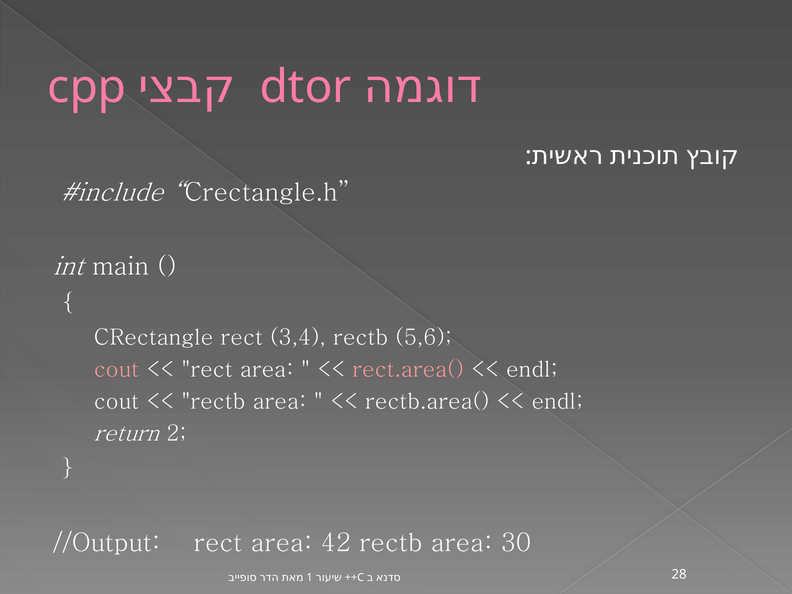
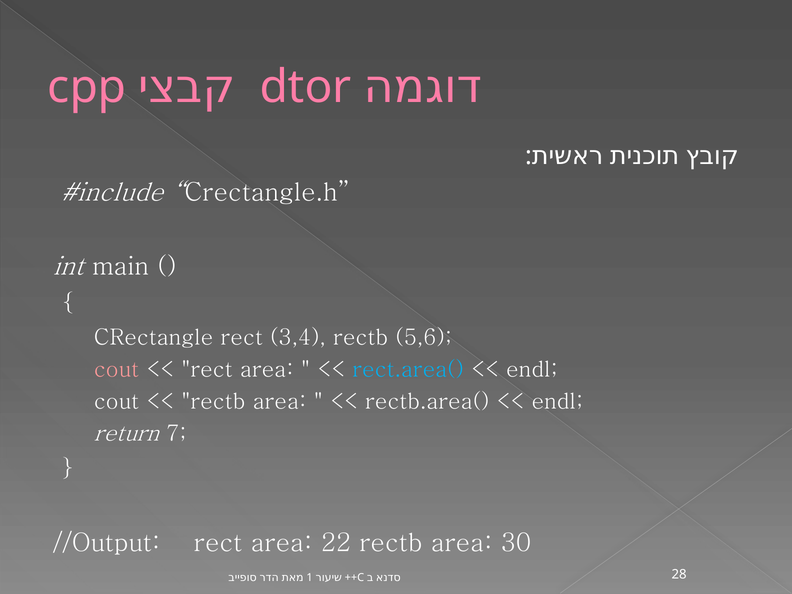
rect.area( colour: pink -> light blue
2: 2 -> 7
42: 42 -> 22
